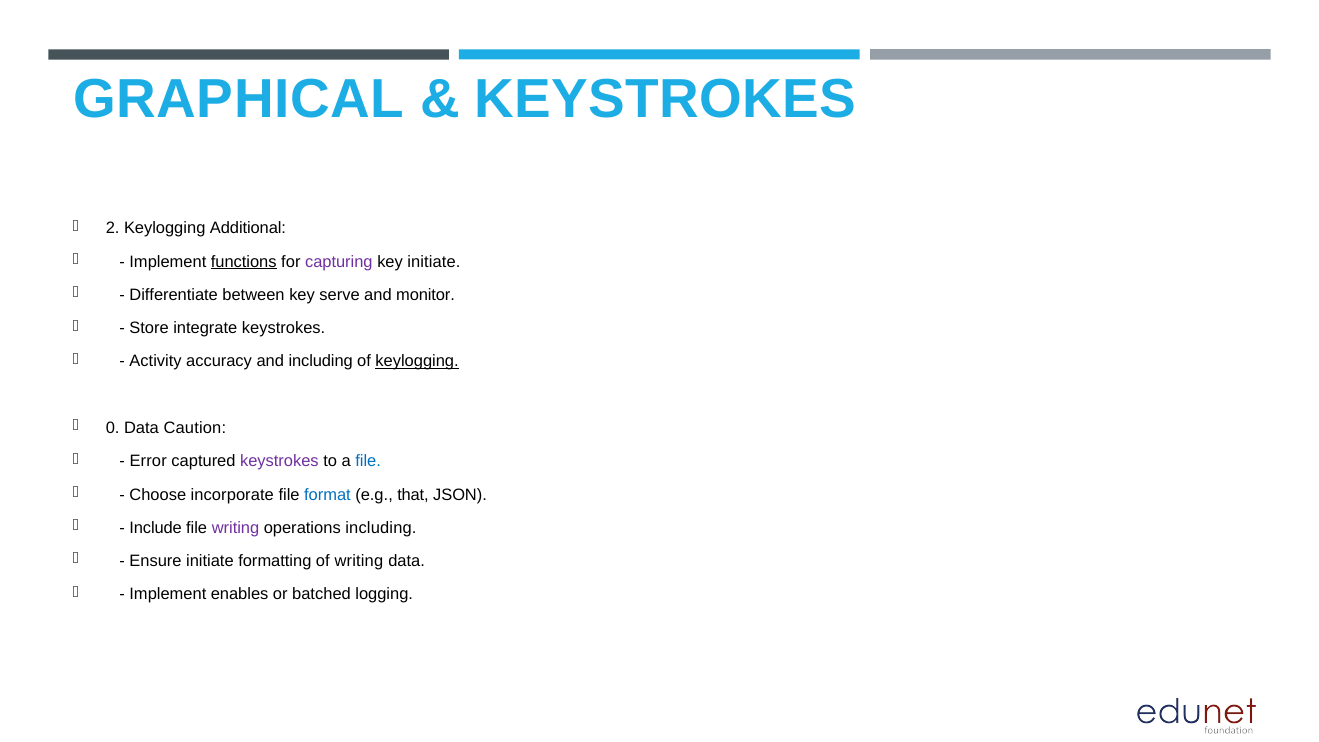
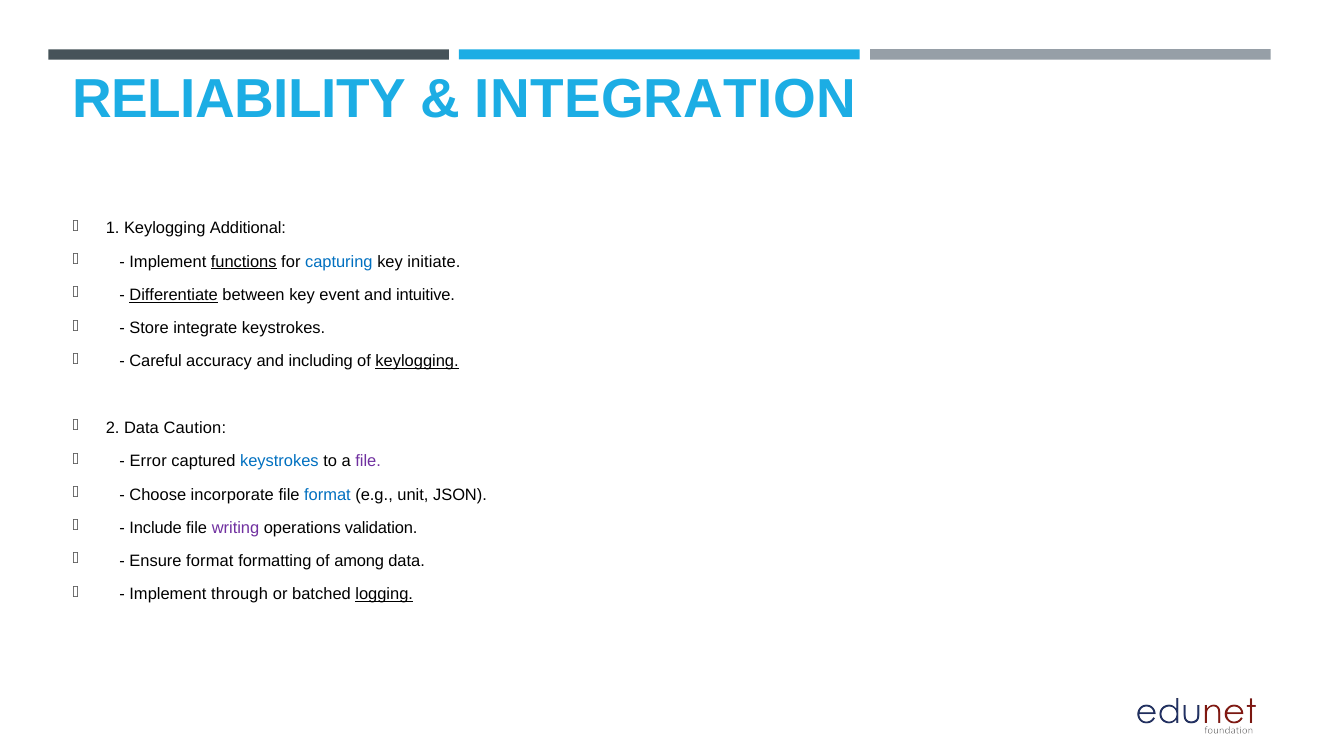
GRAPHICAL: GRAPHICAL -> RELIABILITY
KEYSTROKES at (665, 99): KEYSTROKES -> INTEGRATION
2: 2 -> 1
capturing colour: purple -> blue
Differentiate underline: none -> present
serve: serve -> event
monitor: monitor -> intuitive
Activity: Activity -> Careful
0: 0 -> 2
keystrokes at (279, 461) colour: purple -> blue
file at (368, 461) colour: blue -> purple
that: that -> unit
operations including: including -> validation
Ensure initiate: initiate -> format
of writing: writing -> among
enables: enables -> through
logging underline: none -> present
